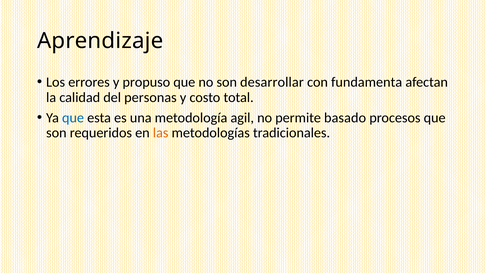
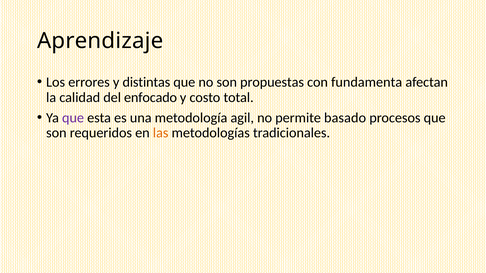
propuso: propuso -> distintas
desarrollar: desarrollar -> propuestas
personas: personas -> enfocado
que at (73, 118) colour: blue -> purple
